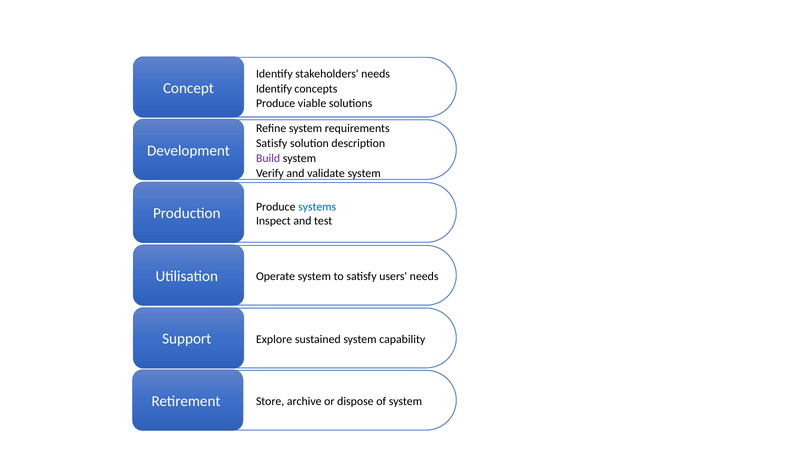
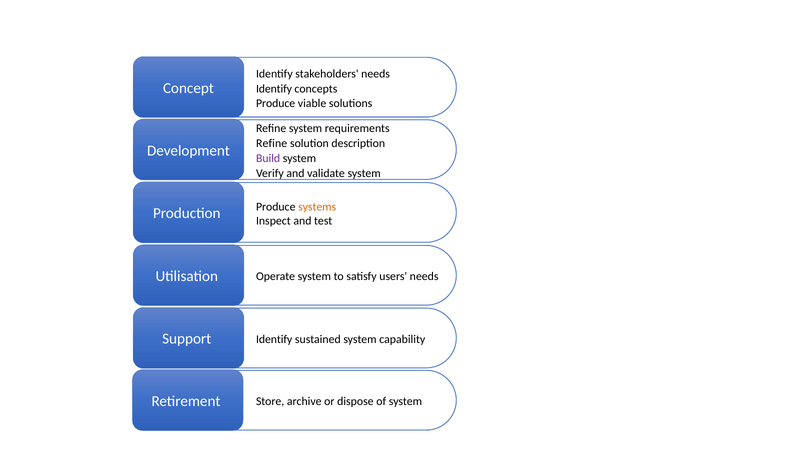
Satisfy at (272, 143): Satisfy -> Refine
systems colour: blue -> orange
Explore at (274, 339): Explore -> Identify
